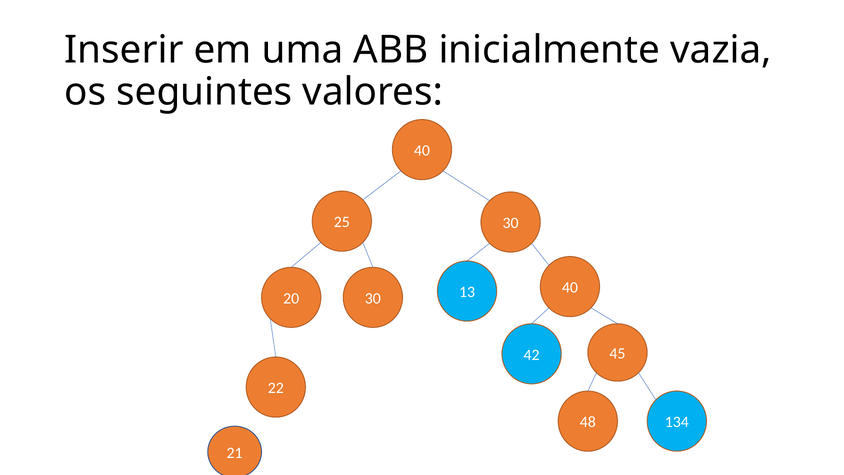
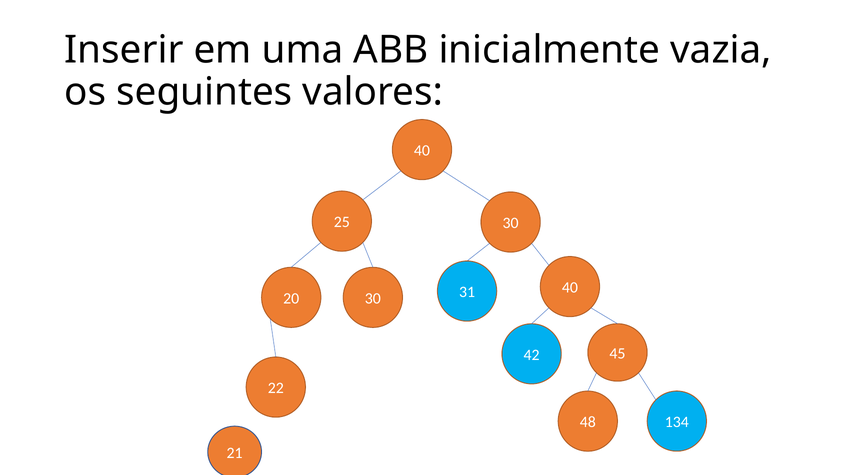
13: 13 -> 31
